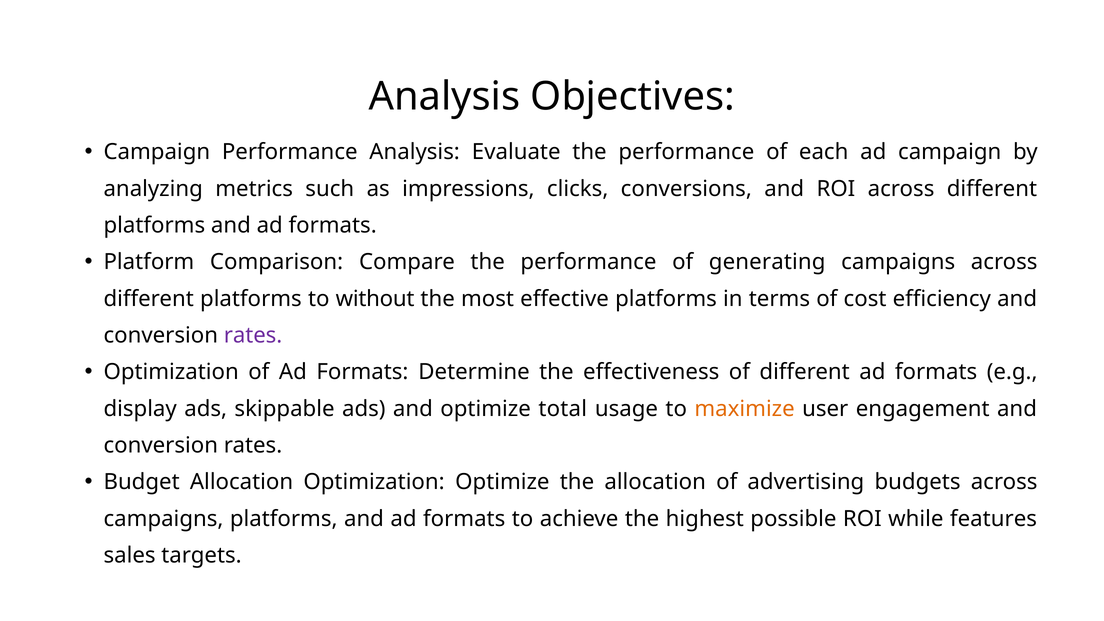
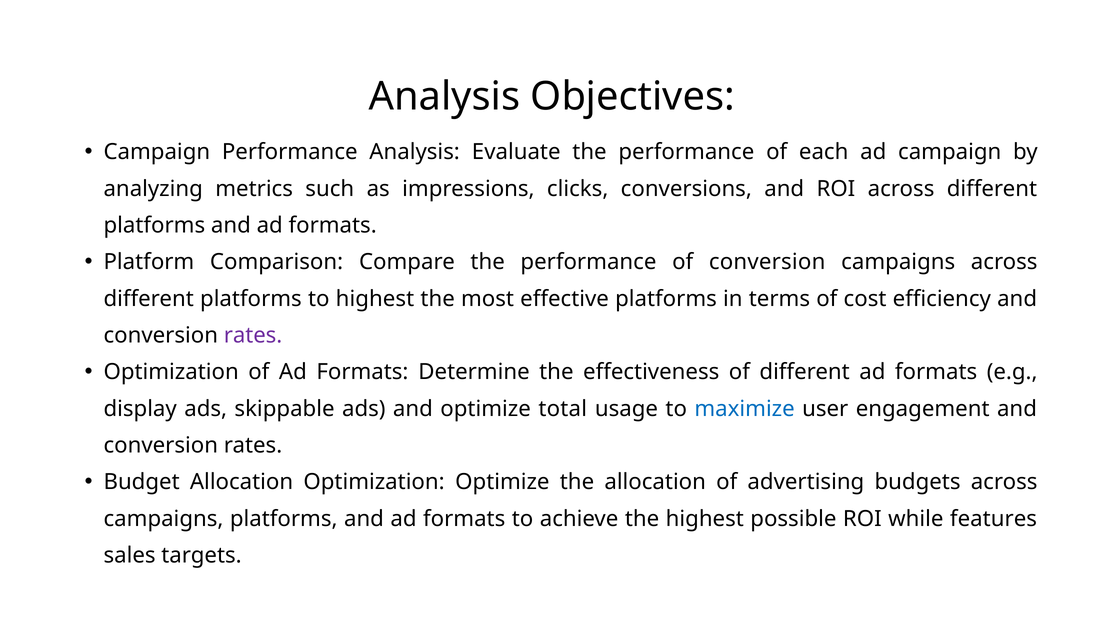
of generating: generating -> conversion
to without: without -> highest
maximize colour: orange -> blue
